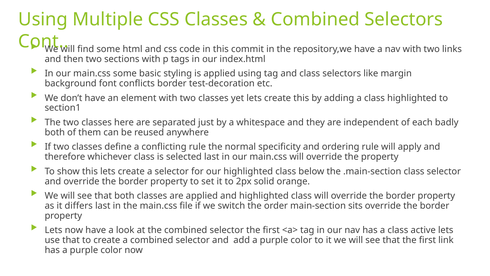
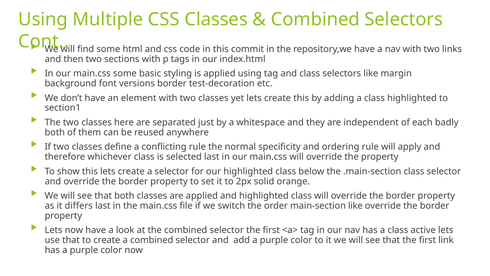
conflicts: conflicts -> versions
main-section sits: sits -> like
